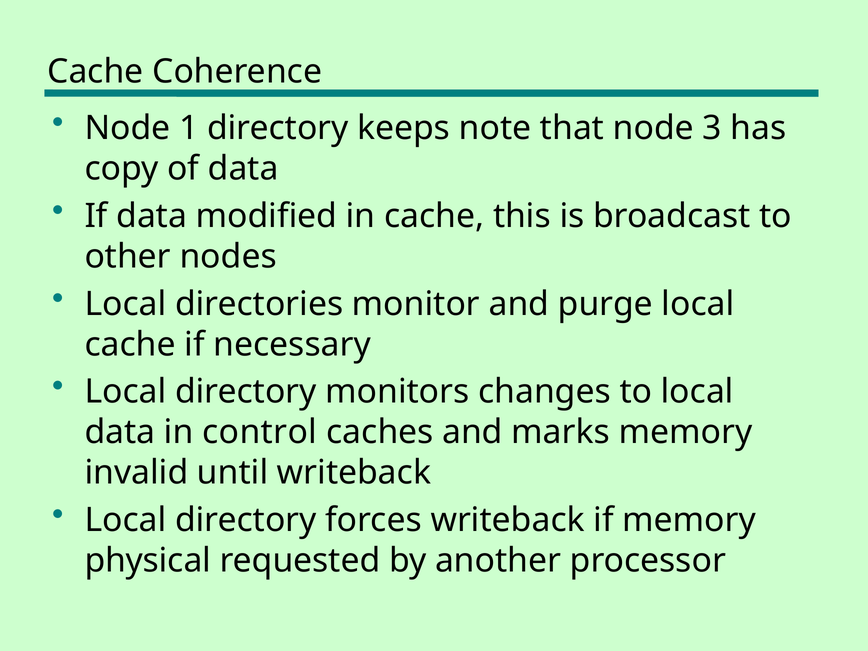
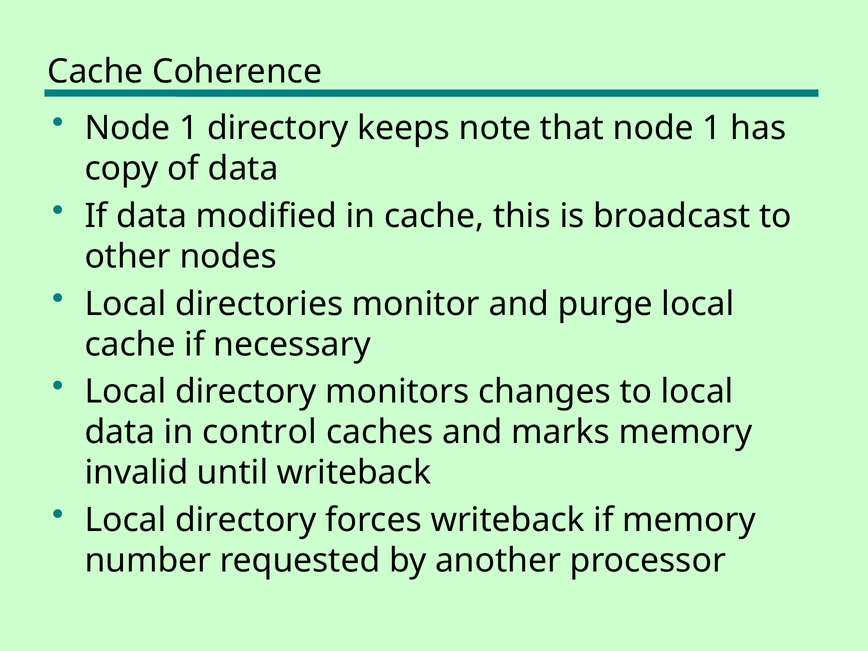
that node 3: 3 -> 1
physical: physical -> number
